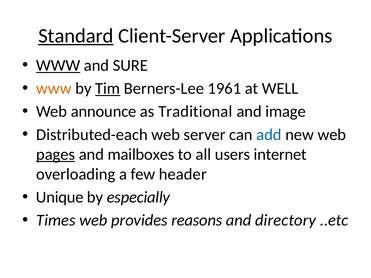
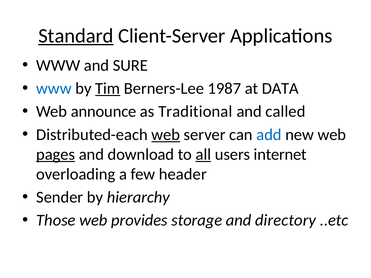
WWW at (58, 65) underline: present -> none
www at (54, 89) colour: orange -> blue
1961: 1961 -> 1987
WELL: WELL -> DATA
image: image -> called
web at (166, 135) underline: none -> present
mailboxes: mailboxes -> download
all underline: none -> present
Unique: Unique -> Sender
especially: especially -> hierarchy
Times: Times -> Those
reasons: reasons -> storage
